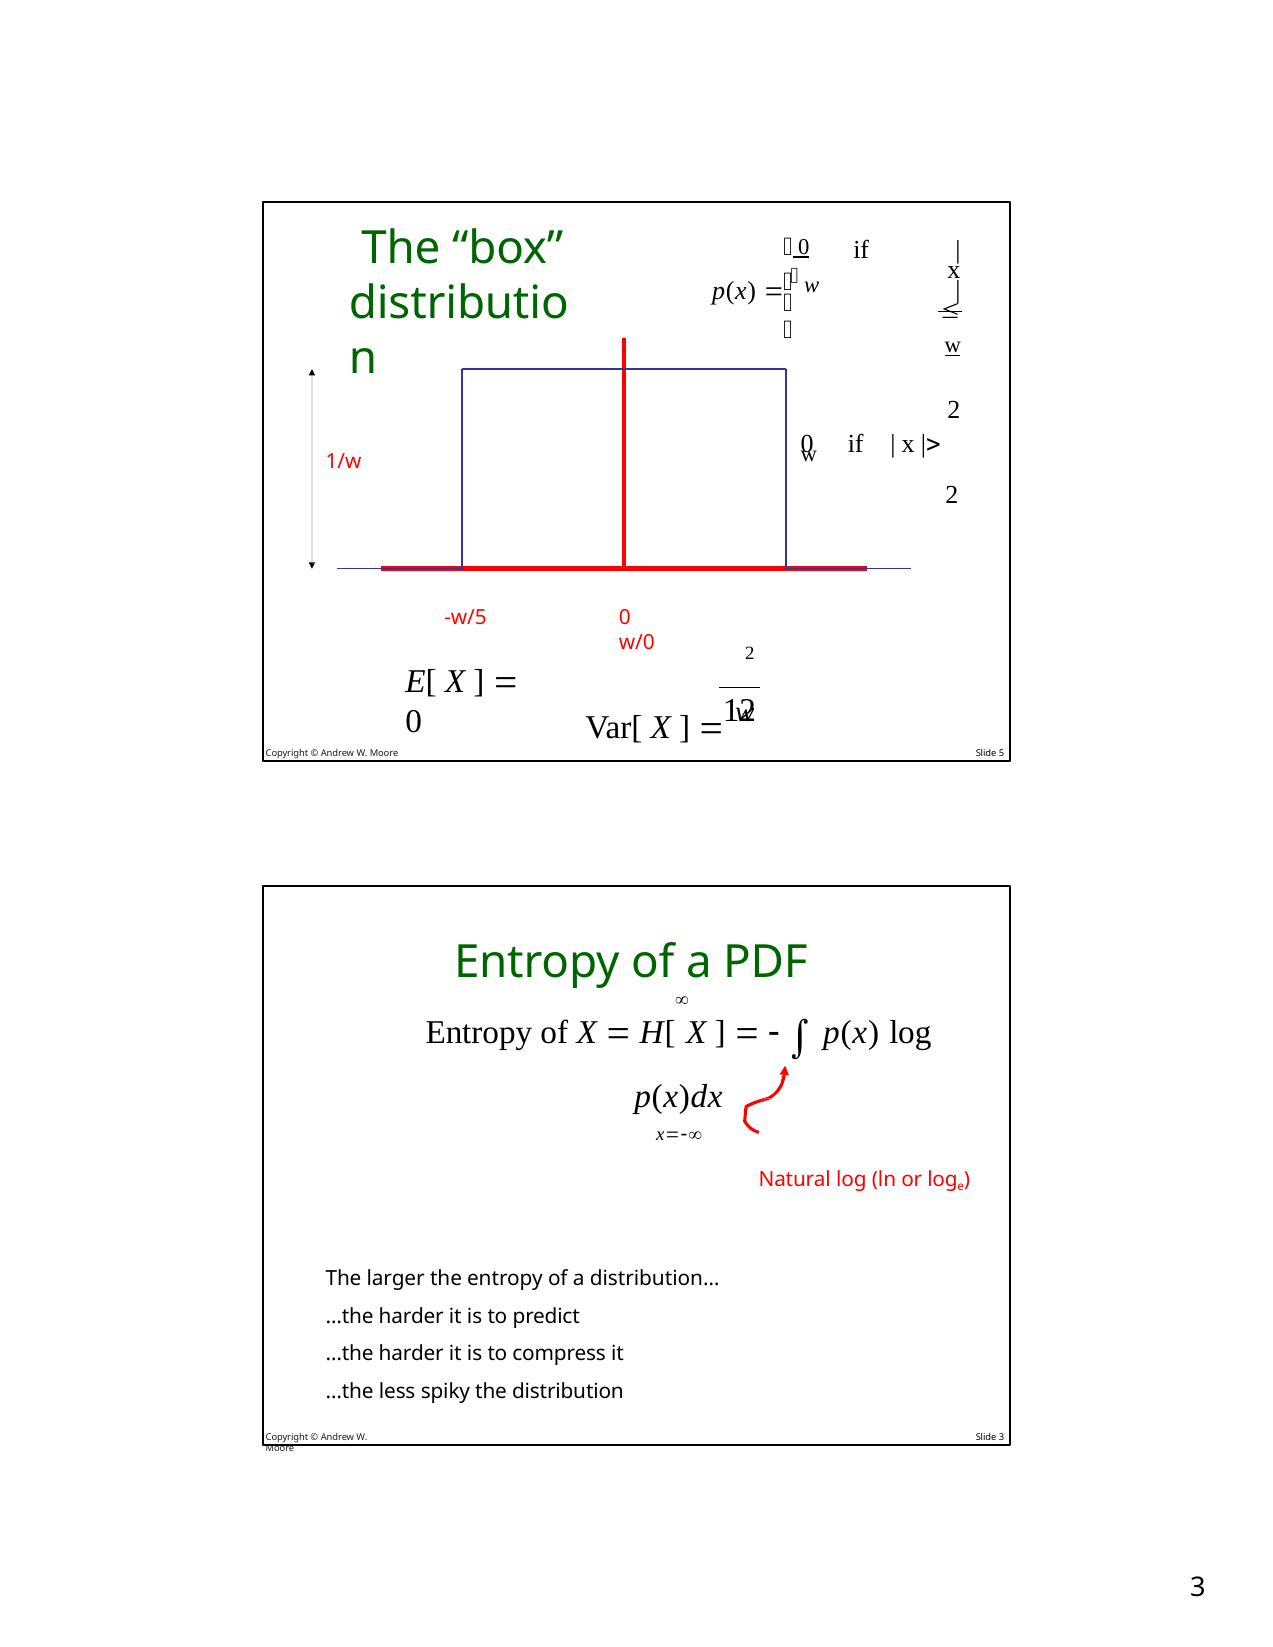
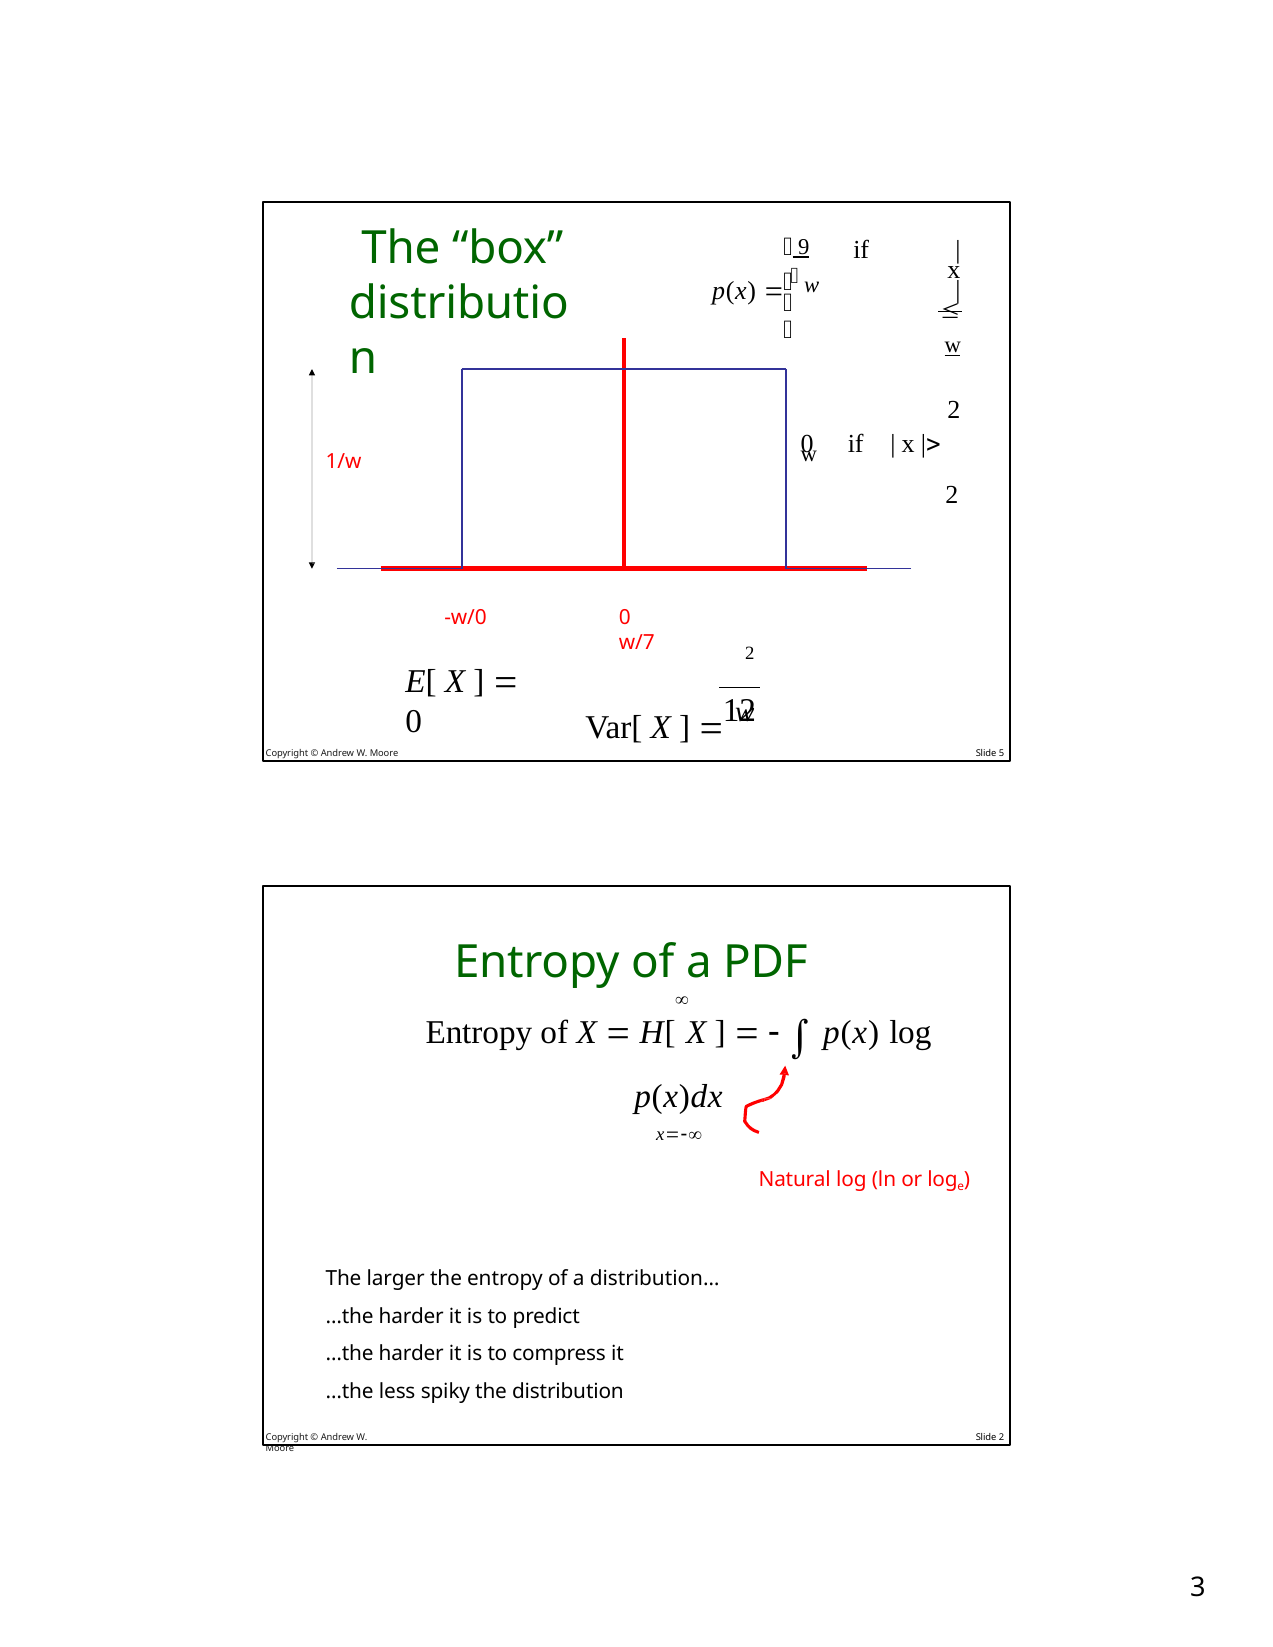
0 at (804, 247): 0 -> 9
w/5: w/5 -> w/0
w/0: w/0 -> w/7
Slide 3: 3 -> 2
